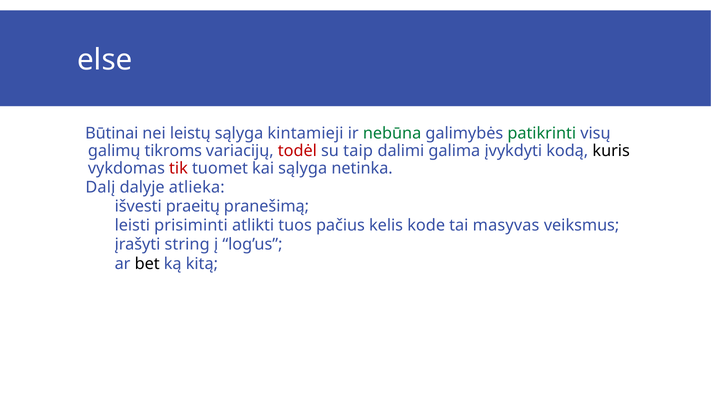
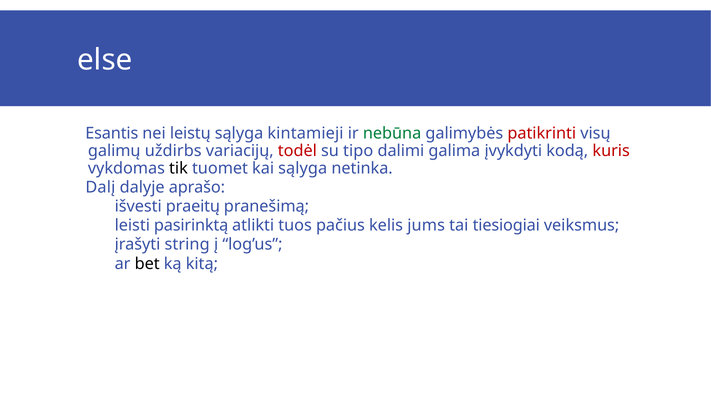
Būtinai: Būtinai -> Esantis
patikrinti colour: green -> red
tikroms: tikroms -> uždirbs
taip: taip -> tipo
kuris colour: black -> red
tik colour: red -> black
atlieka: atlieka -> aprašo
prisiminti: prisiminti -> pasirinktą
kode: kode -> jums
masyvas: masyvas -> tiesiogiai
